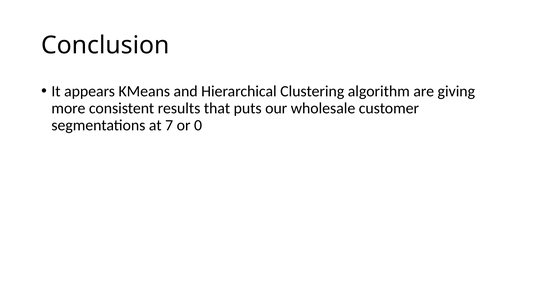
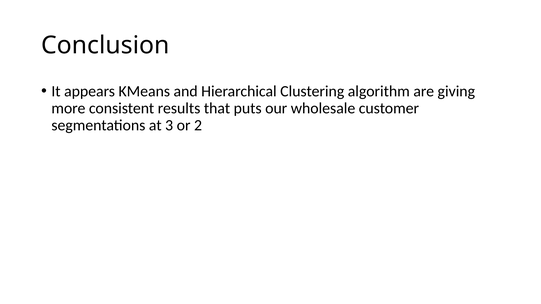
7: 7 -> 3
0: 0 -> 2
